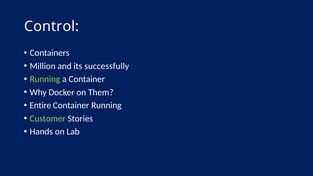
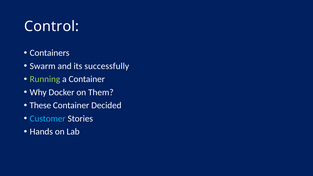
Million: Million -> Swarm
Entire: Entire -> These
Container Running: Running -> Decided
Customer colour: light green -> light blue
